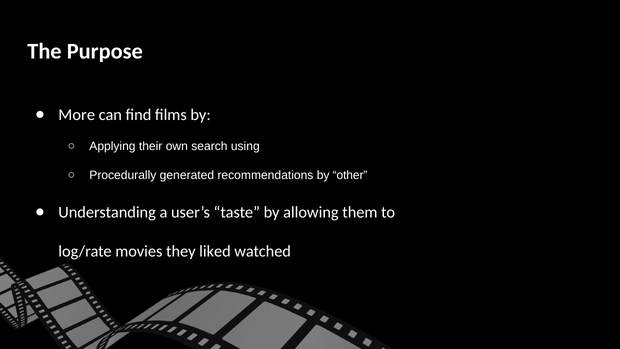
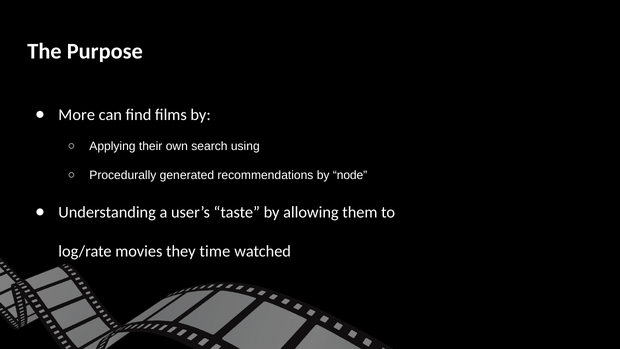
other: other -> node
liked: liked -> time
